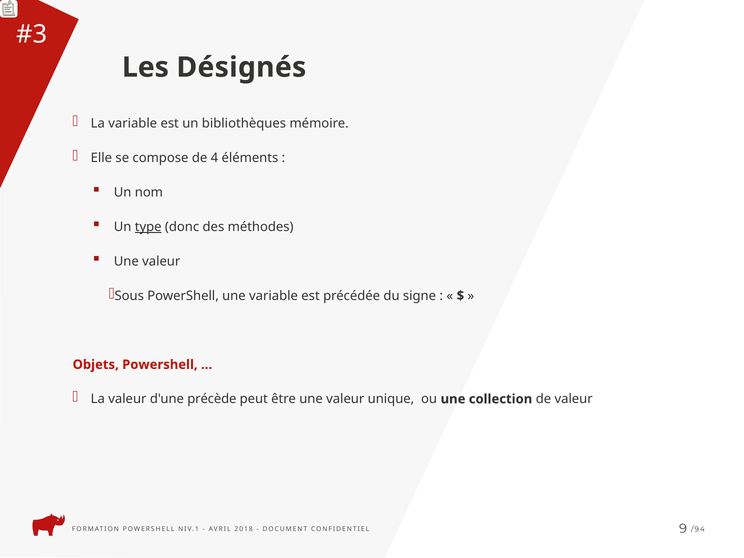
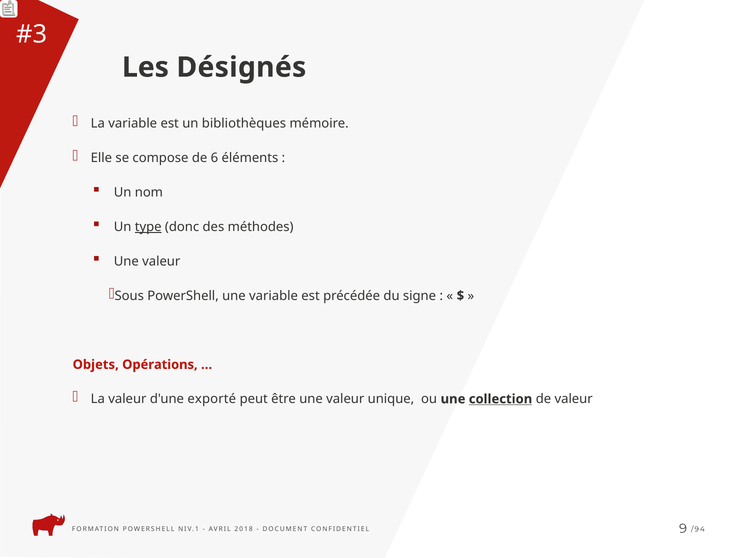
4: 4 -> 6
Objets Powershell: Powershell -> Opérations
précède: précède -> exporté
collection underline: none -> present
